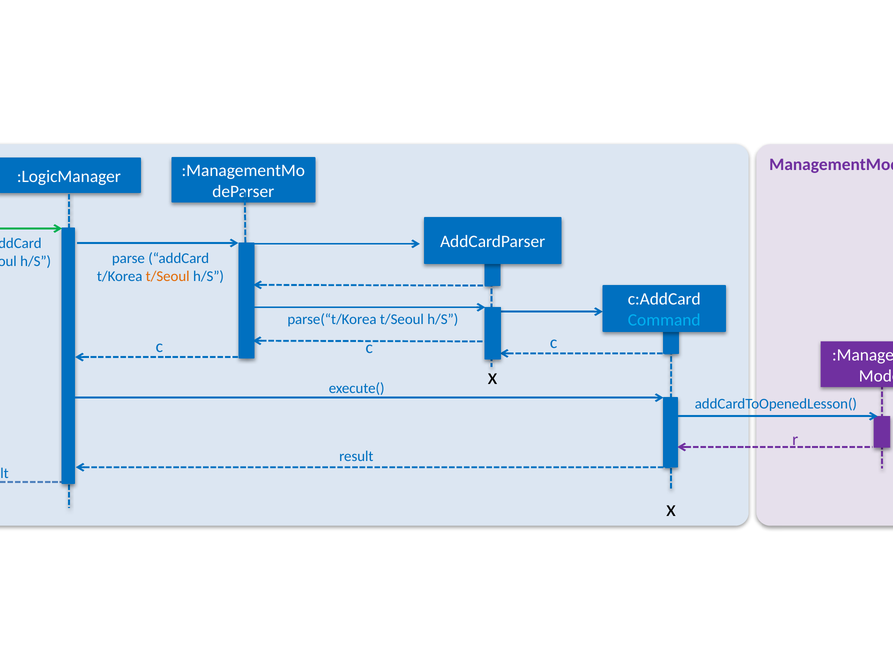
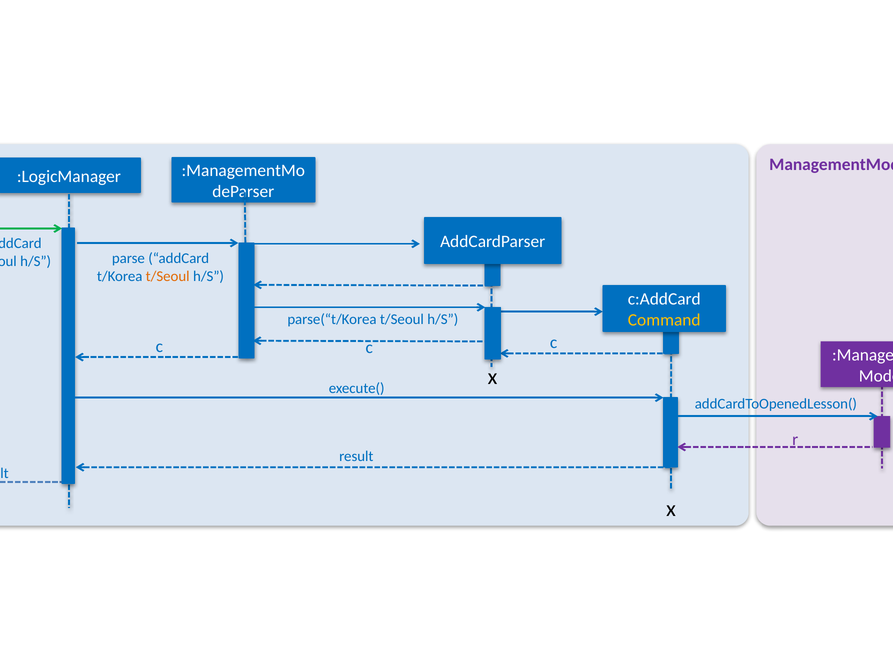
Command colour: light blue -> yellow
